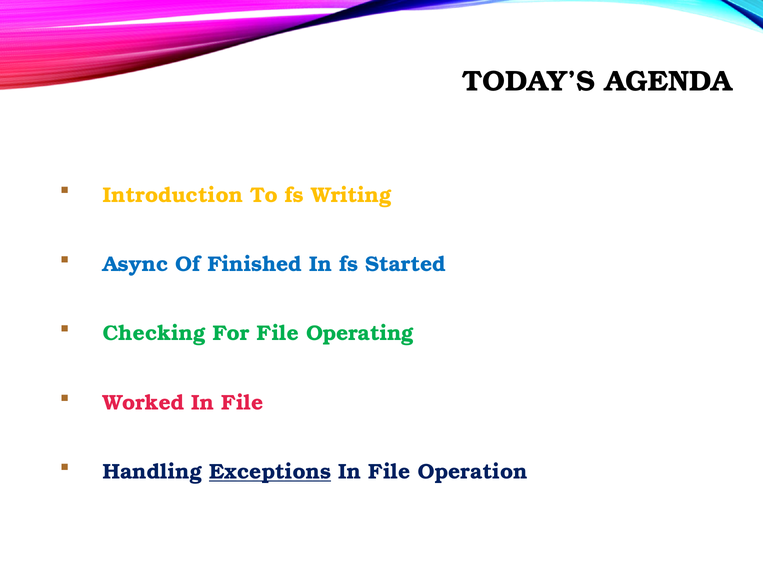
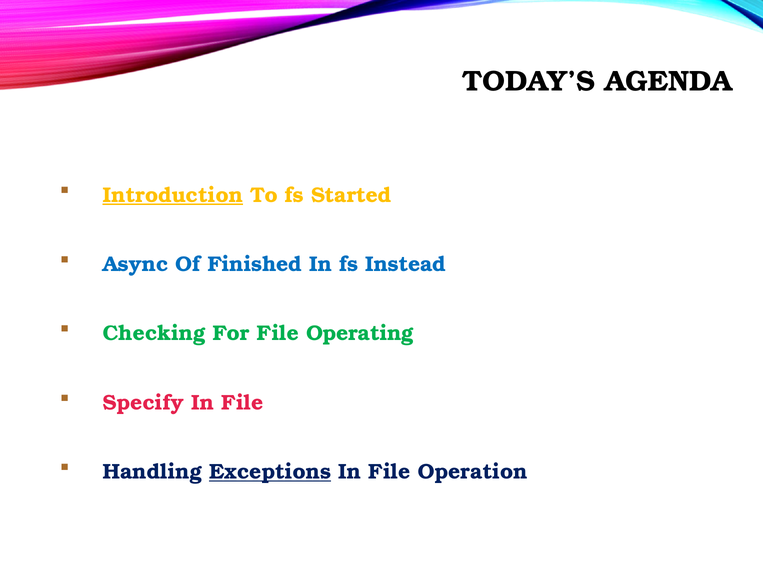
Introduction underline: none -> present
Writing: Writing -> Started
Started: Started -> Instead
Worked: Worked -> Specify
